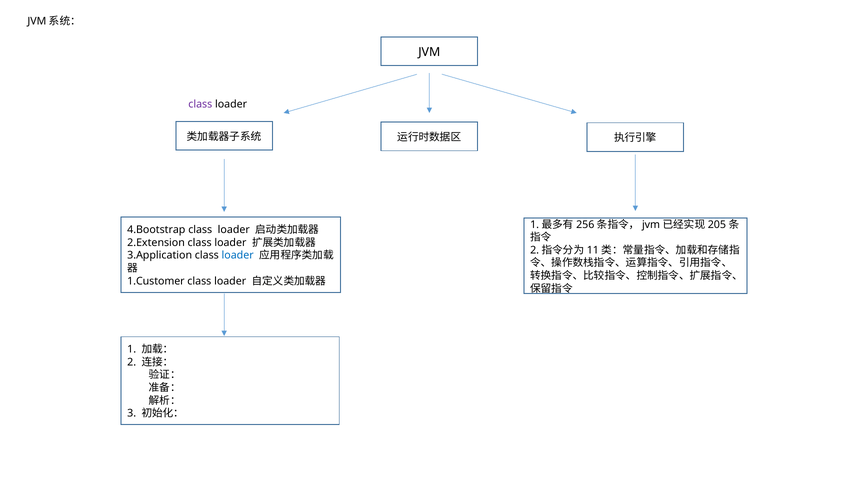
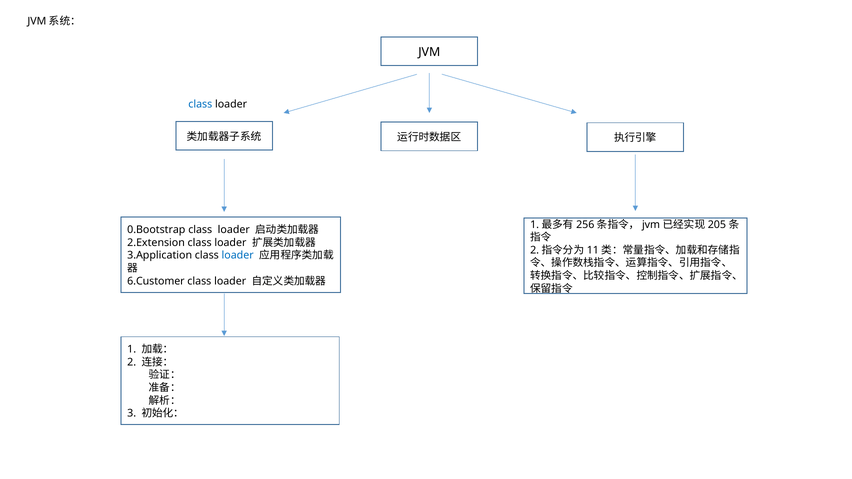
class at (200, 104) colour: purple -> blue
4.Bootstrap: 4.Bootstrap -> 0.Bootstrap
1.Customer: 1.Customer -> 6.Customer
